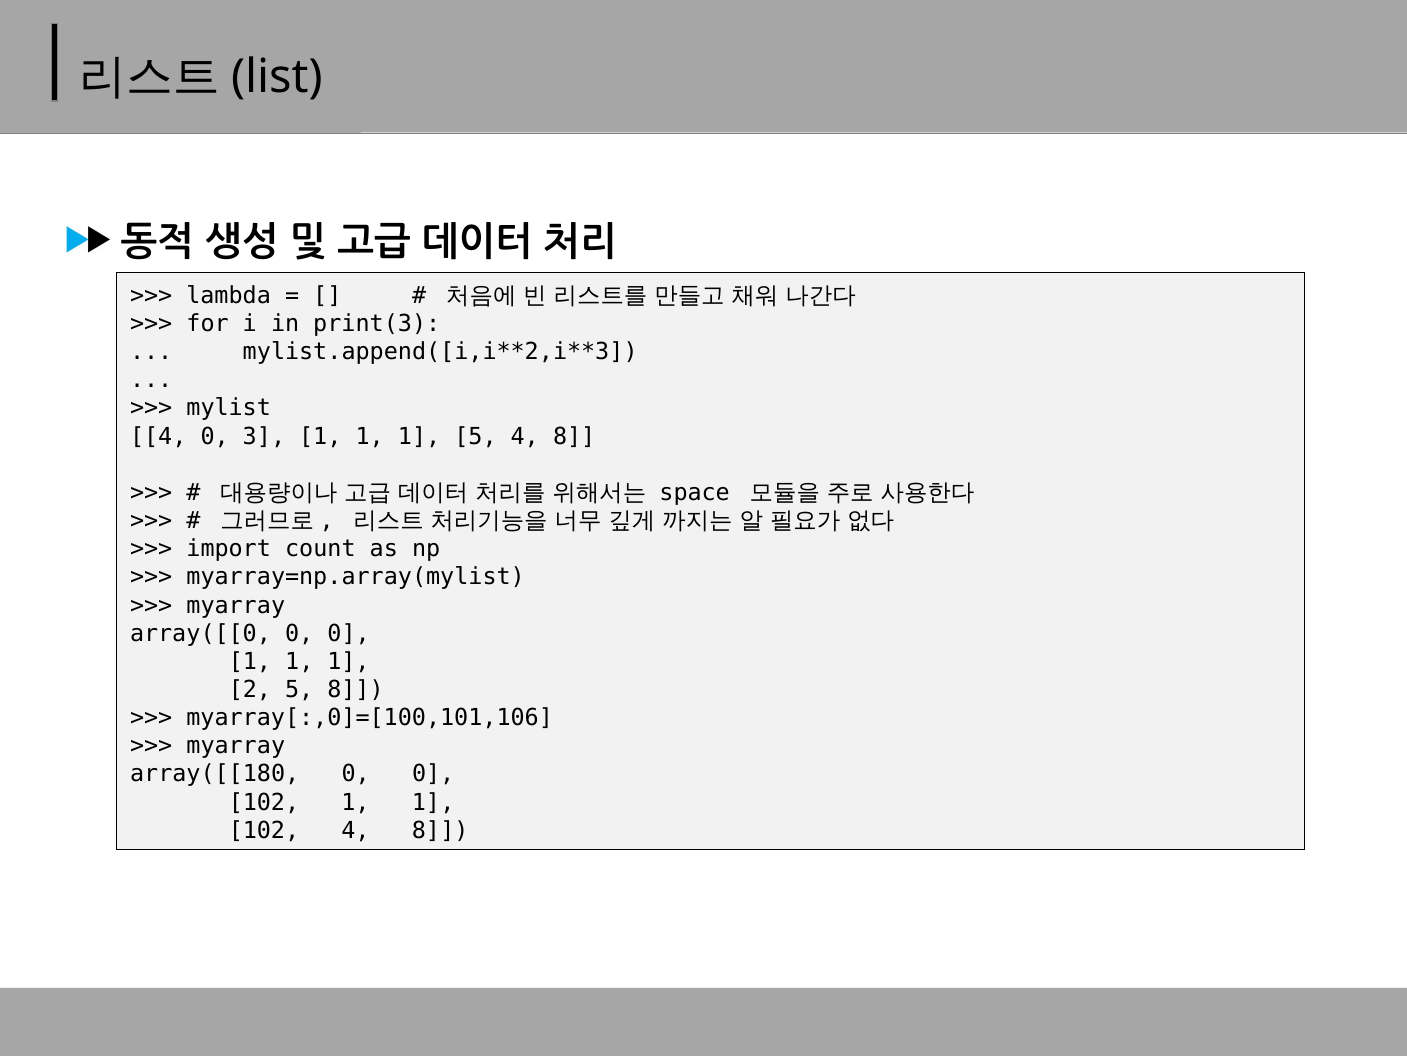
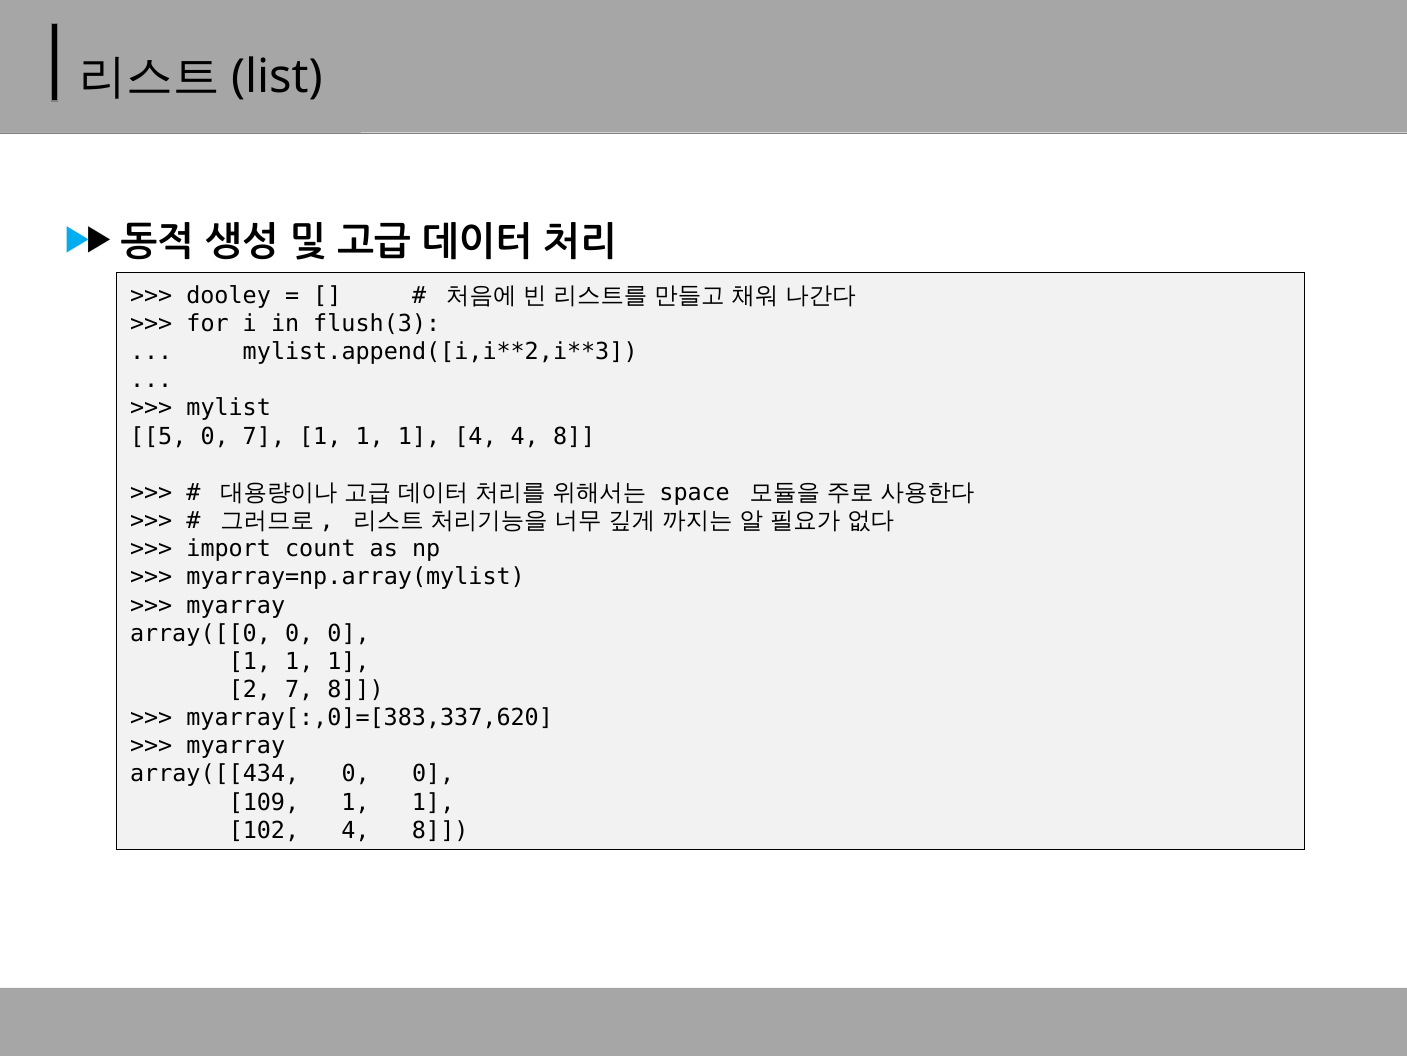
lambda: lambda -> dooley
print(3: print(3 -> flush(3
4 at (158, 436): 4 -> 5
0 3: 3 -> 7
1 5: 5 -> 4
2 5: 5 -> 7
myarray[:,0]=[100,101,106: myarray[:,0]=[100,101,106 -> myarray[:,0]=[383,337,620
array([[180: array([[180 -> array([[434
102 at (264, 802): 102 -> 109
